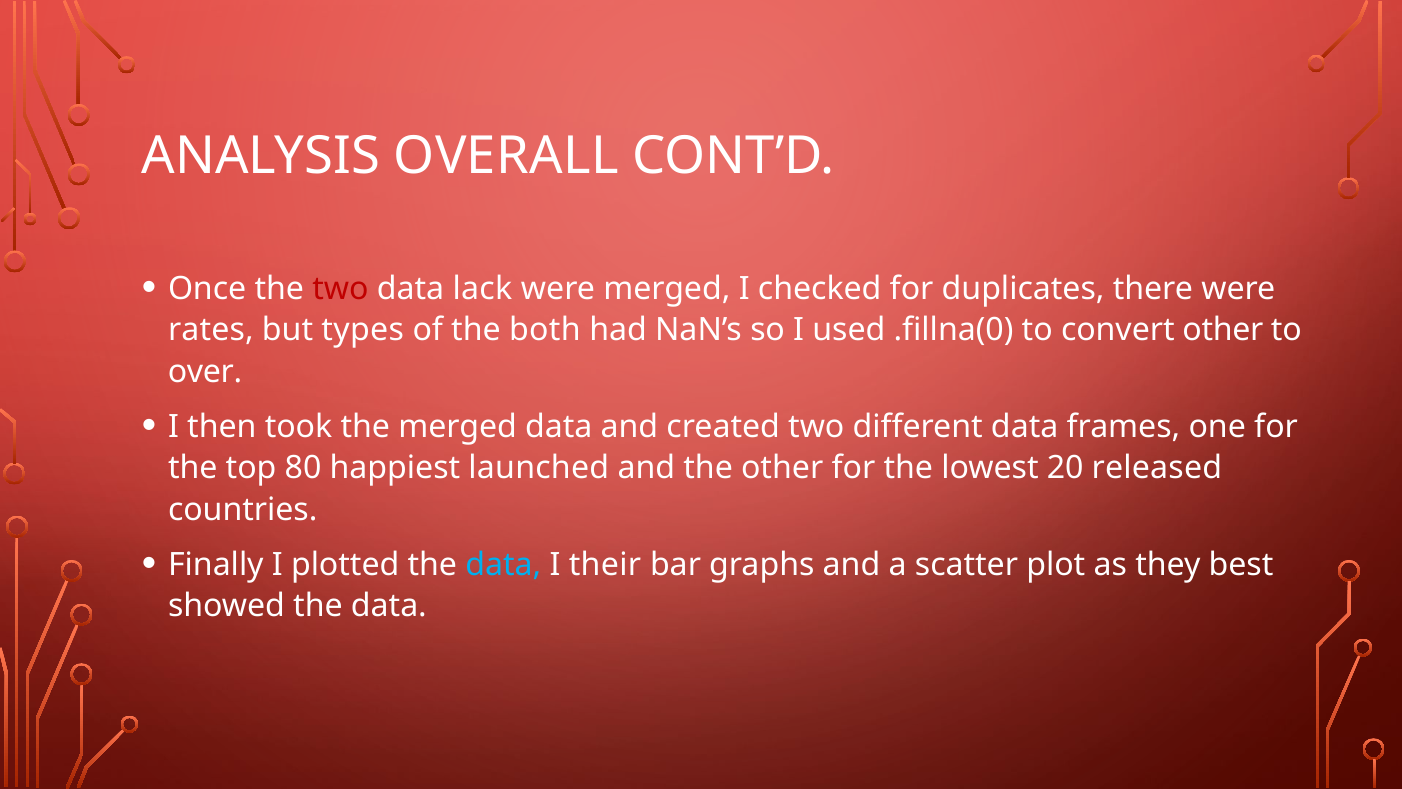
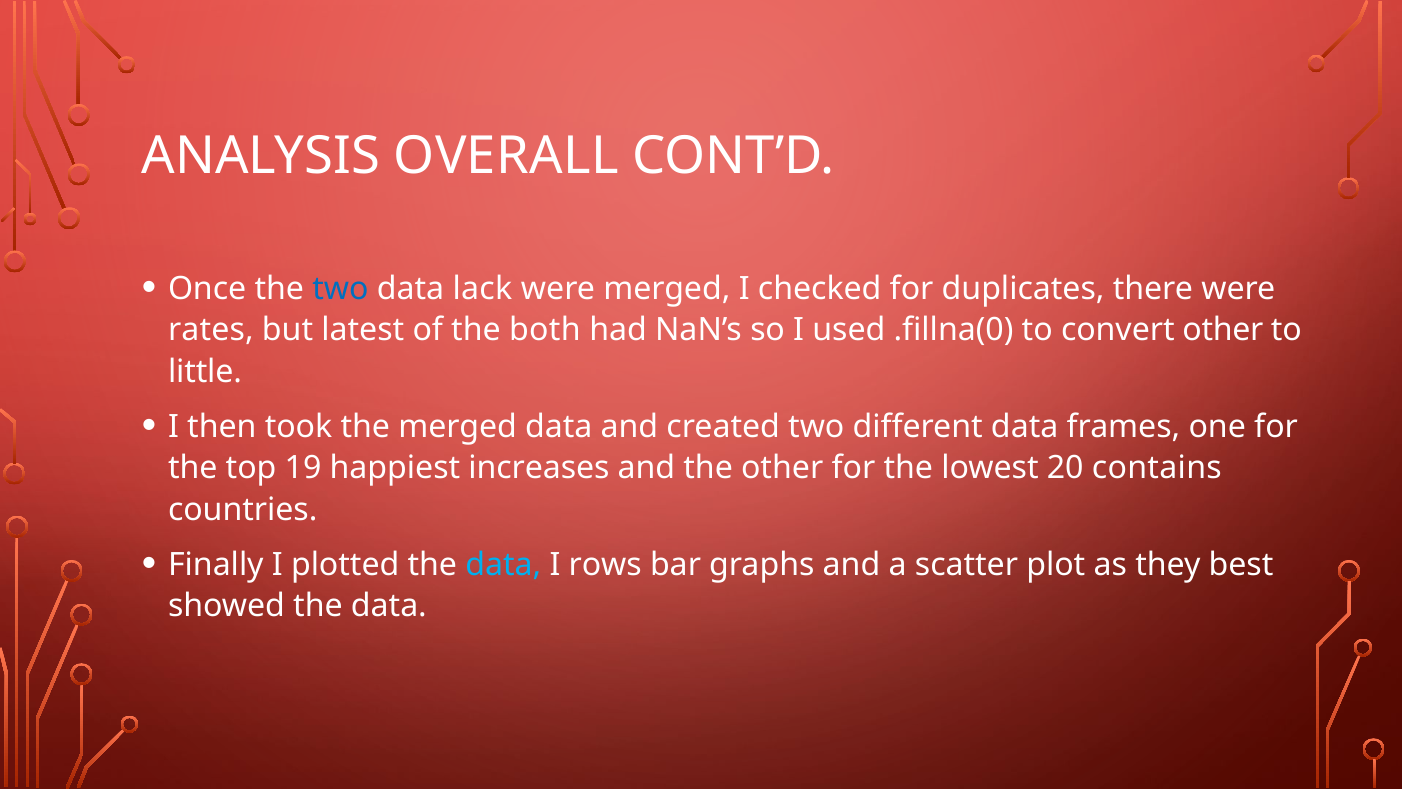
two at (340, 289) colour: red -> blue
types: types -> latest
over: over -> little
80: 80 -> 19
launched: launched -> increases
released: released -> contains
their: their -> rows
